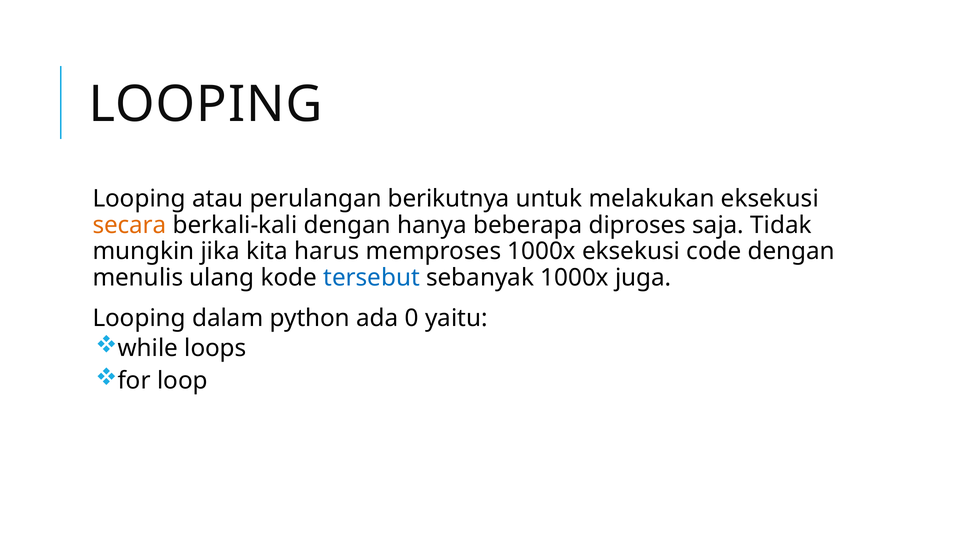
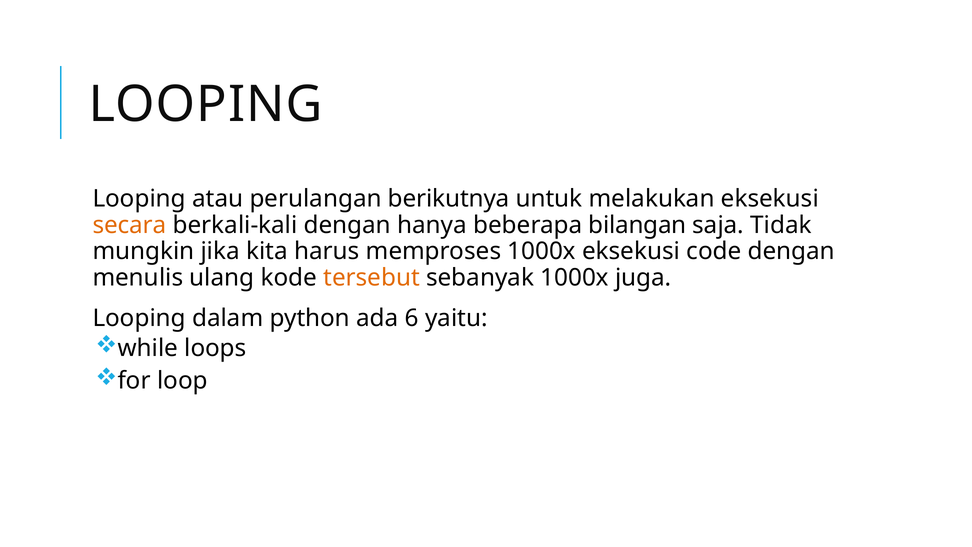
diproses: diproses -> bilangan
tersebut colour: blue -> orange
0: 0 -> 6
